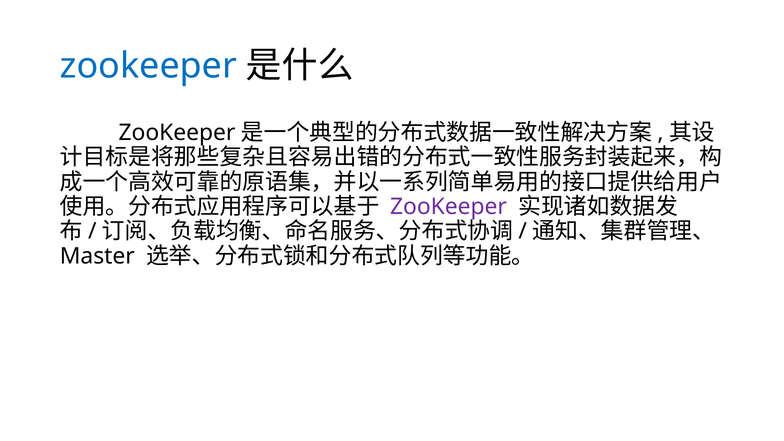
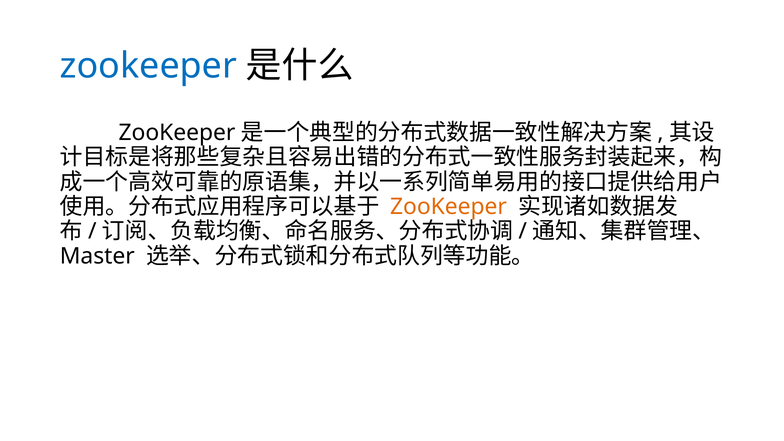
ZooKeeper at (448, 207) colour: purple -> orange
